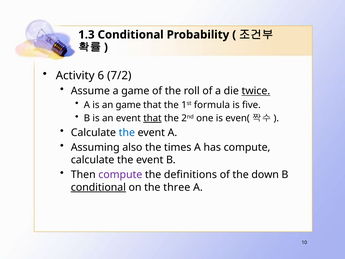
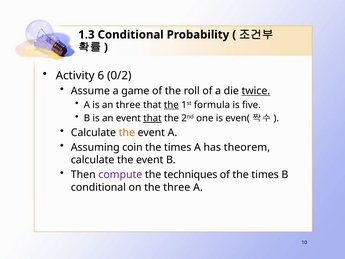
7/2: 7/2 -> 0/2
an game: game -> three
the at (171, 105) underline: none -> present
the at (127, 132) colour: blue -> orange
also: also -> coin
has compute: compute -> theorem
definitions: definitions -> techniques
of the down: down -> times
conditional at (98, 187) underline: present -> none
